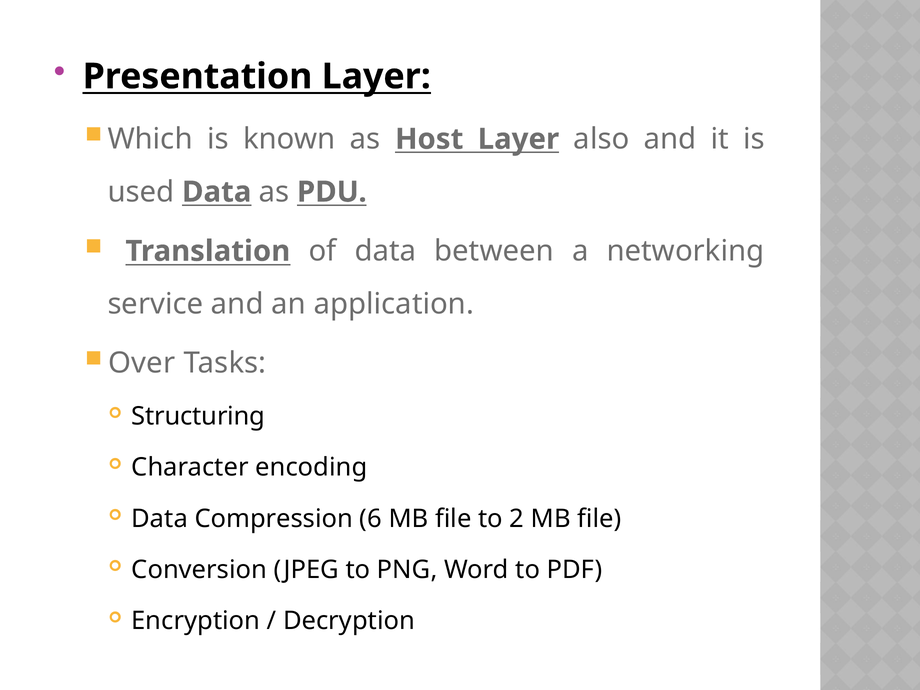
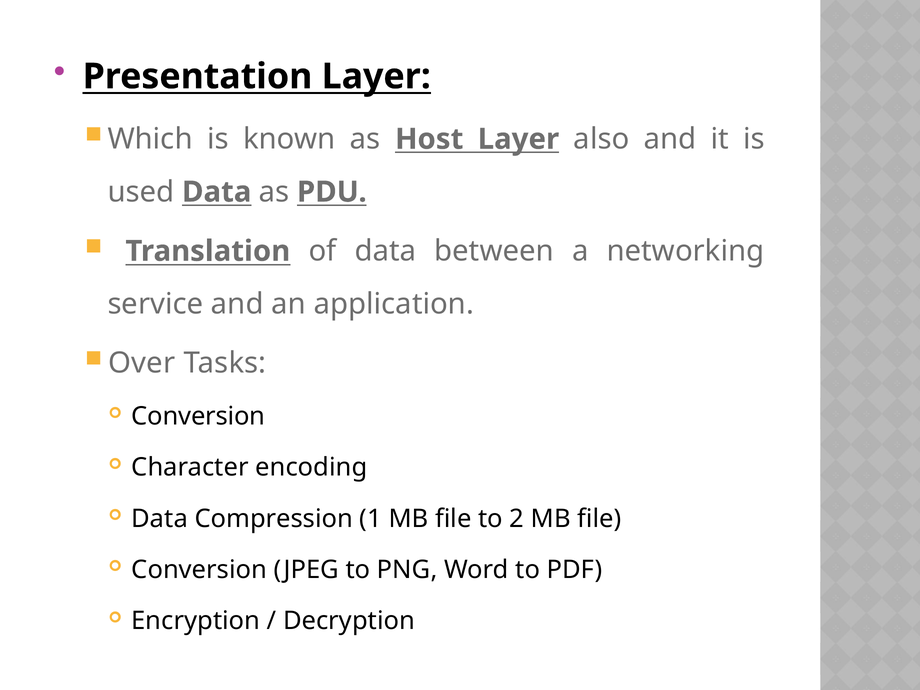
Structuring at (198, 416): Structuring -> Conversion
6: 6 -> 1
